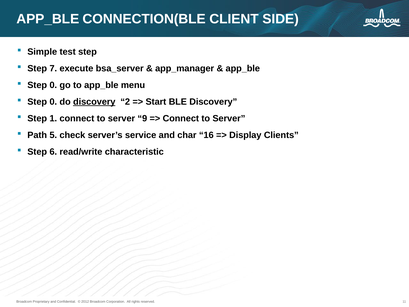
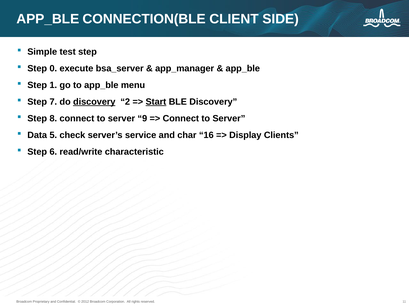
7: 7 -> 0
0 at (53, 85): 0 -> 1
0 at (53, 102): 0 -> 7
Start underline: none -> present
1: 1 -> 8
Path: Path -> Data
